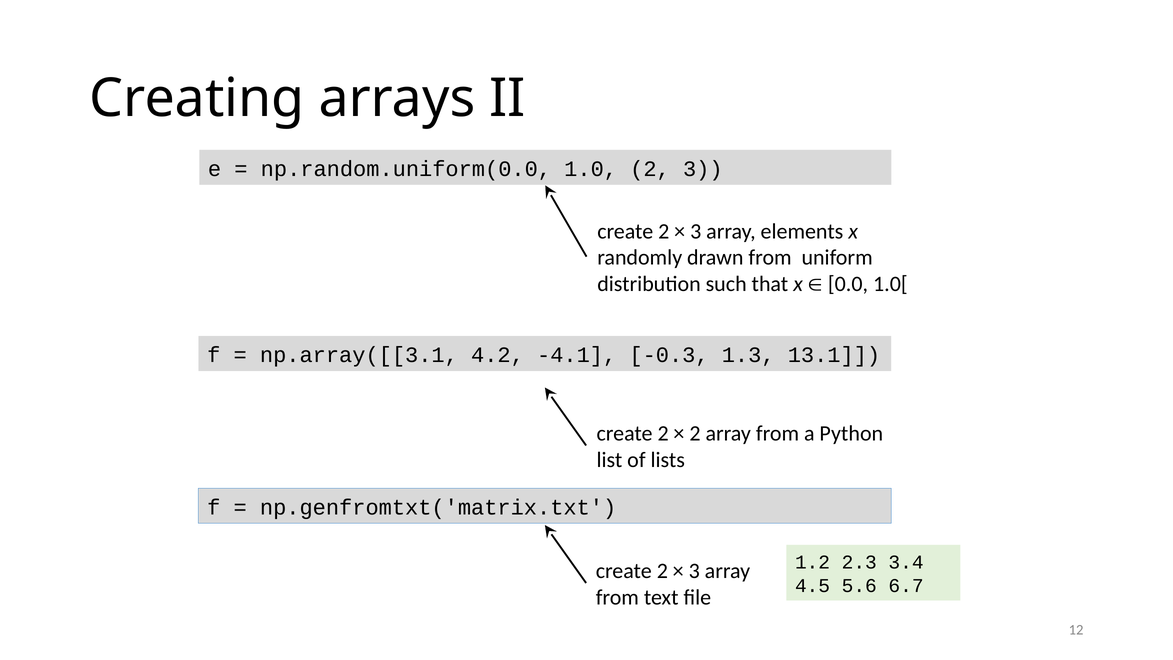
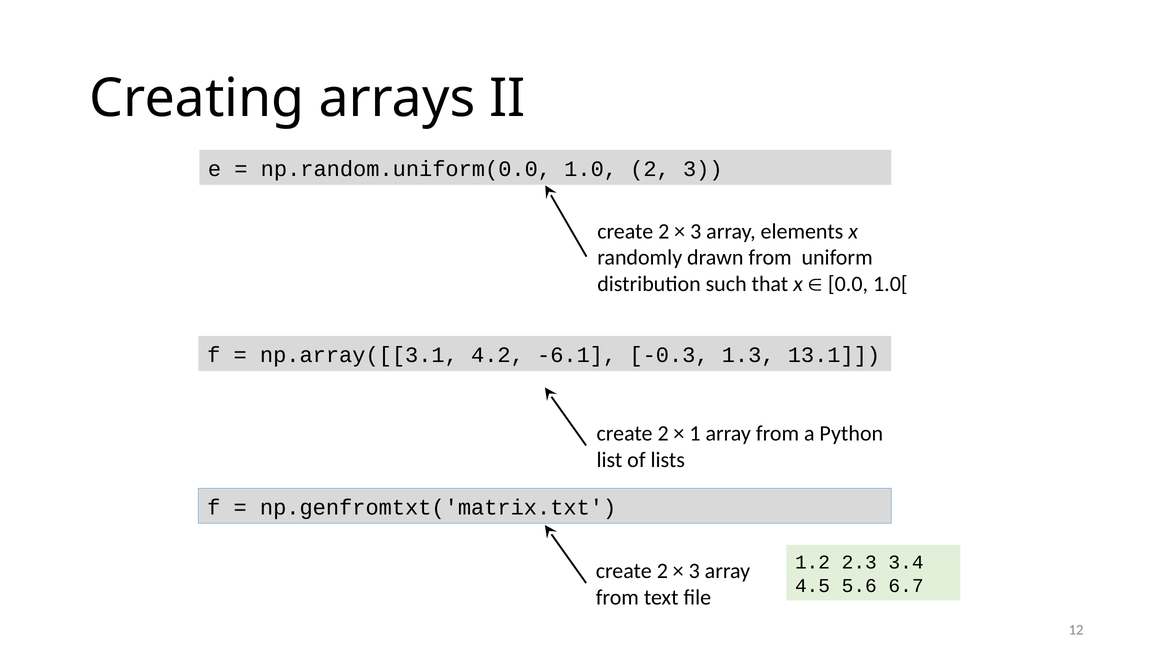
-4.1: -4.1 -> -6.1
2 at (695, 433): 2 -> 1
